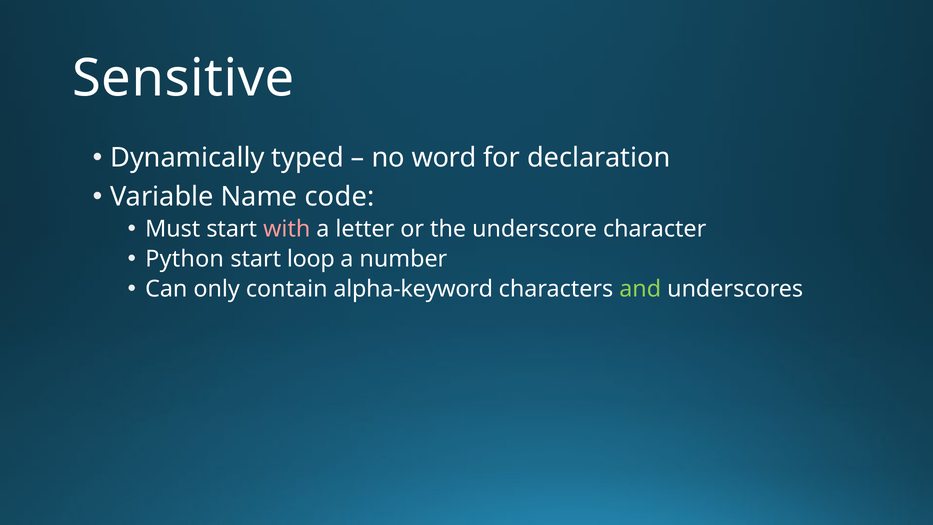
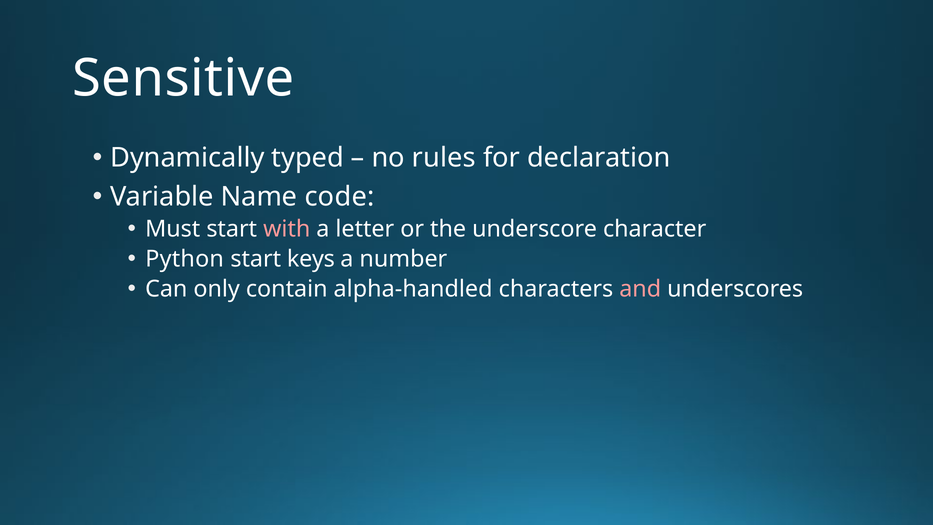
word: word -> rules
loop: loop -> keys
alpha-keyword: alpha-keyword -> alpha-handled
and colour: light green -> pink
